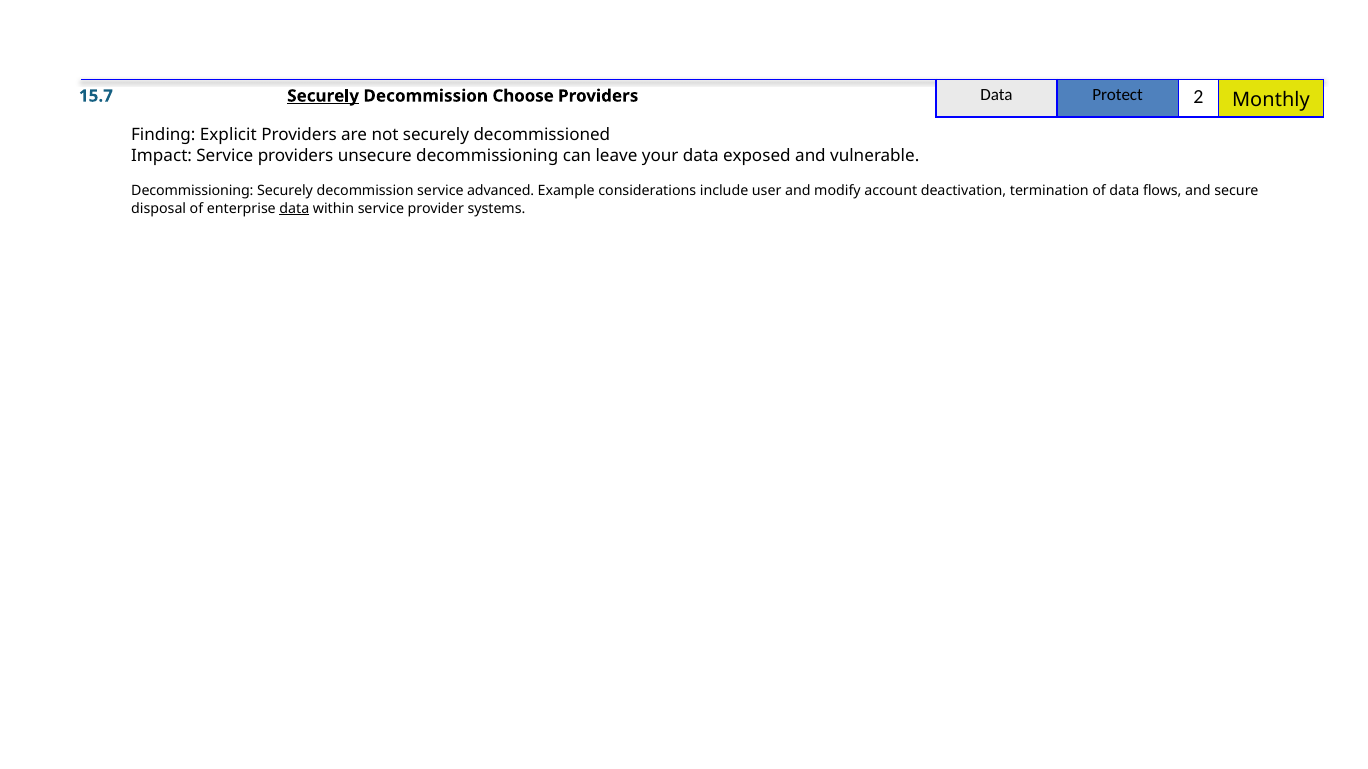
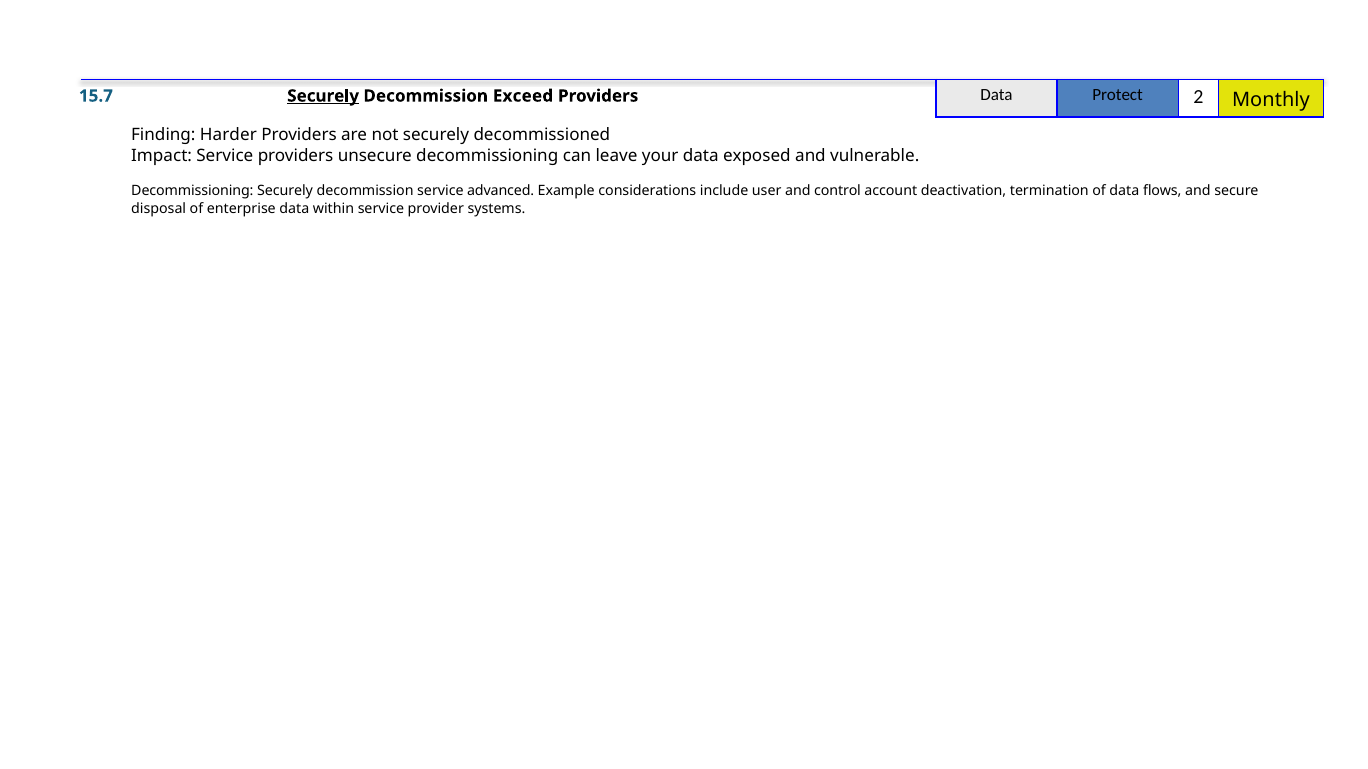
Choose: Choose -> Exceed
Explicit: Explicit -> Harder
modify: modify -> control
data at (294, 208) underline: present -> none
